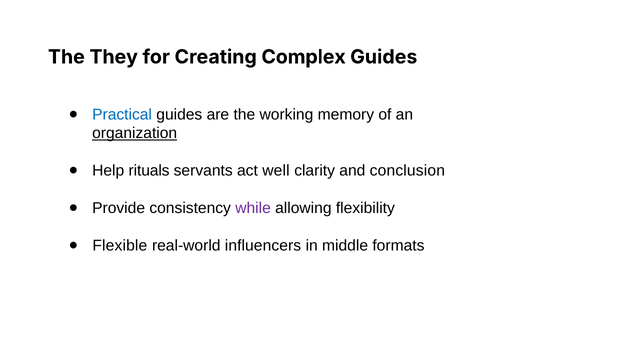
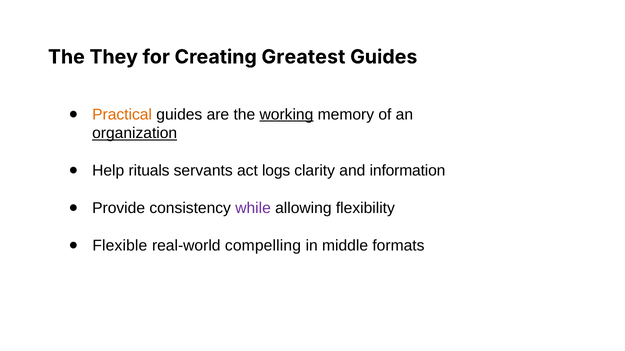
Complex: Complex -> Greatest
Practical colour: blue -> orange
working underline: none -> present
well: well -> logs
conclusion: conclusion -> information
influencers: influencers -> compelling
